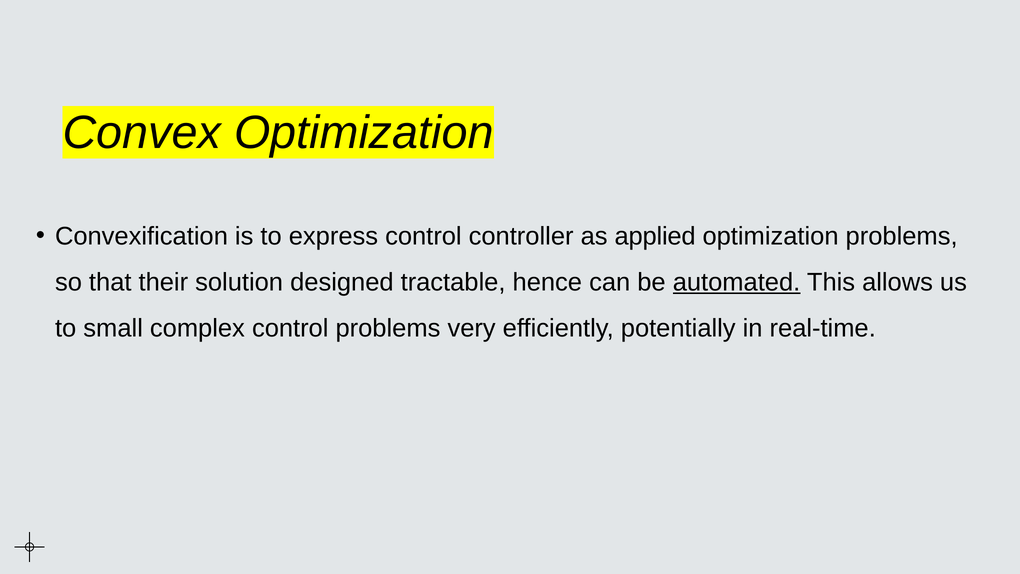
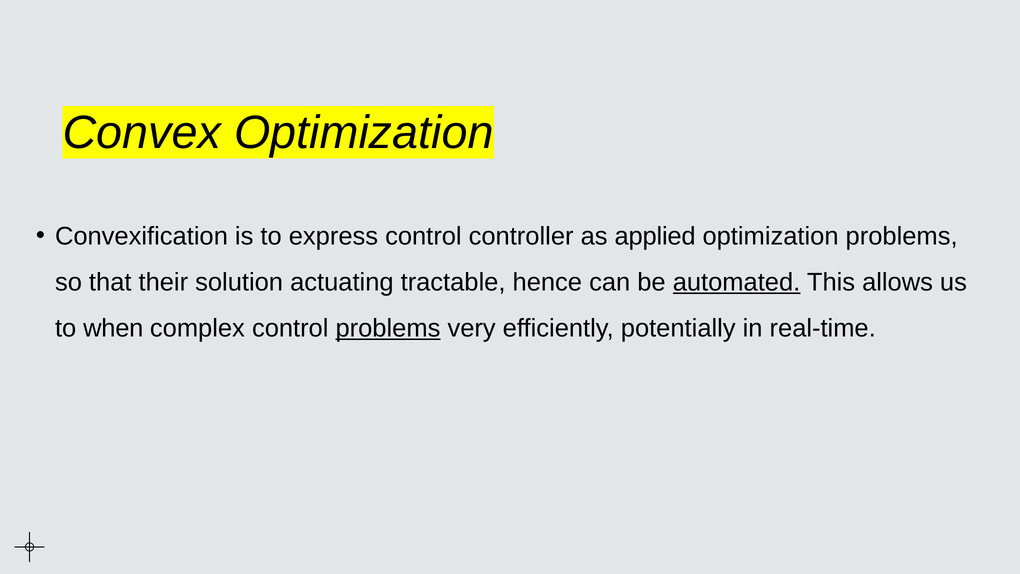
designed: designed -> actuating
small: small -> when
problems at (388, 328) underline: none -> present
